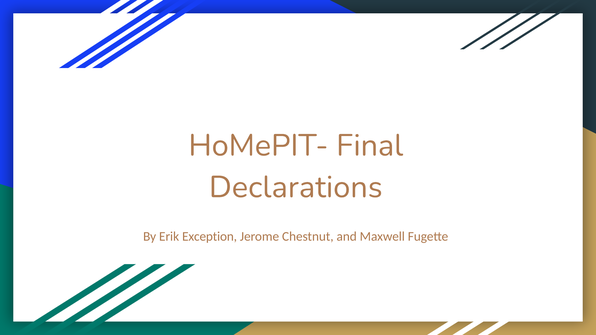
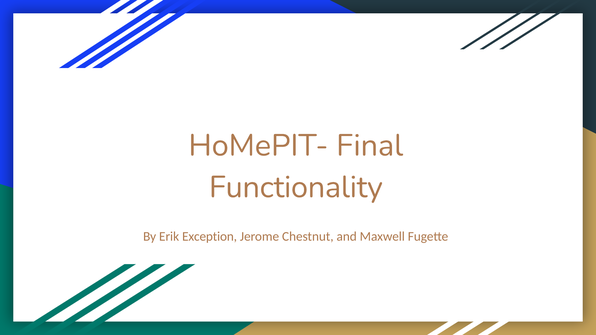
Declarations: Declarations -> Functionality
